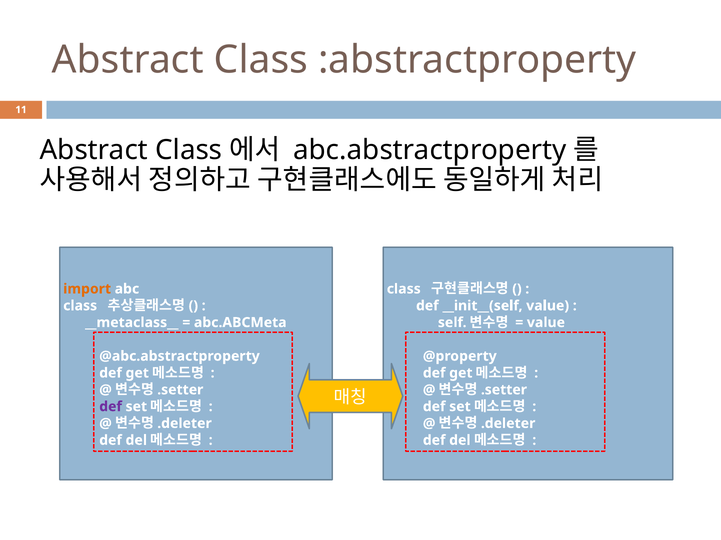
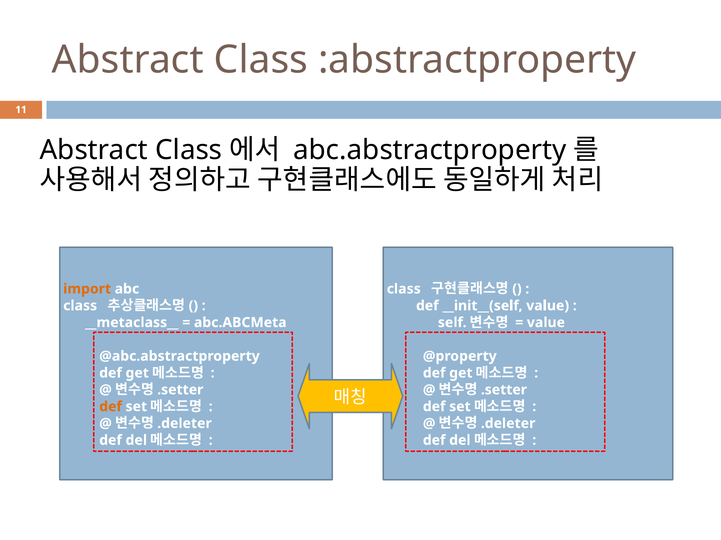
def at (111, 407) colour: purple -> orange
